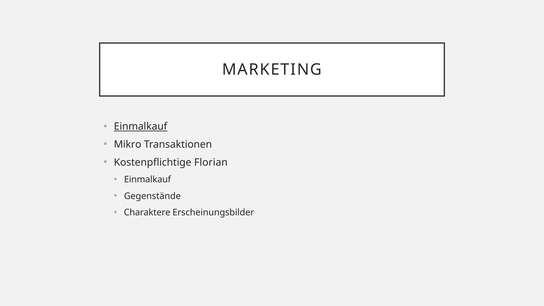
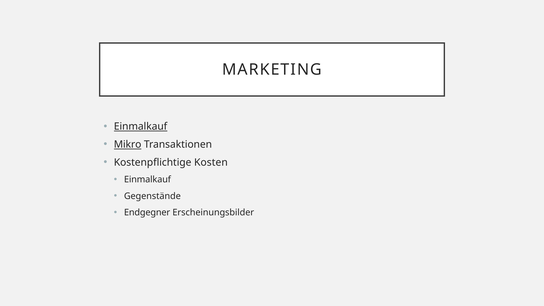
Mikro underline: none -> present
Florian: Florian -> Kosten
Charaktere: Charaktere -> Endgegner
